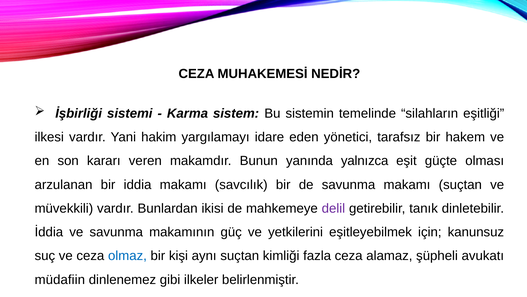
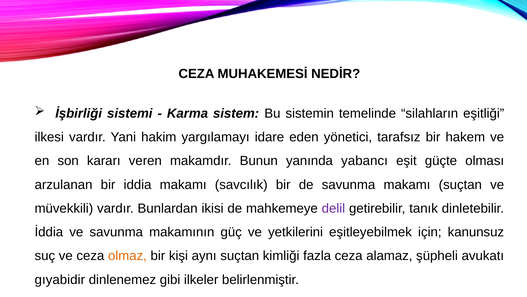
yalnızca: yalnızca -> yabancı
olmaz colour: blue -> orange
müdafiin: müdafiin -> gıyabidir
